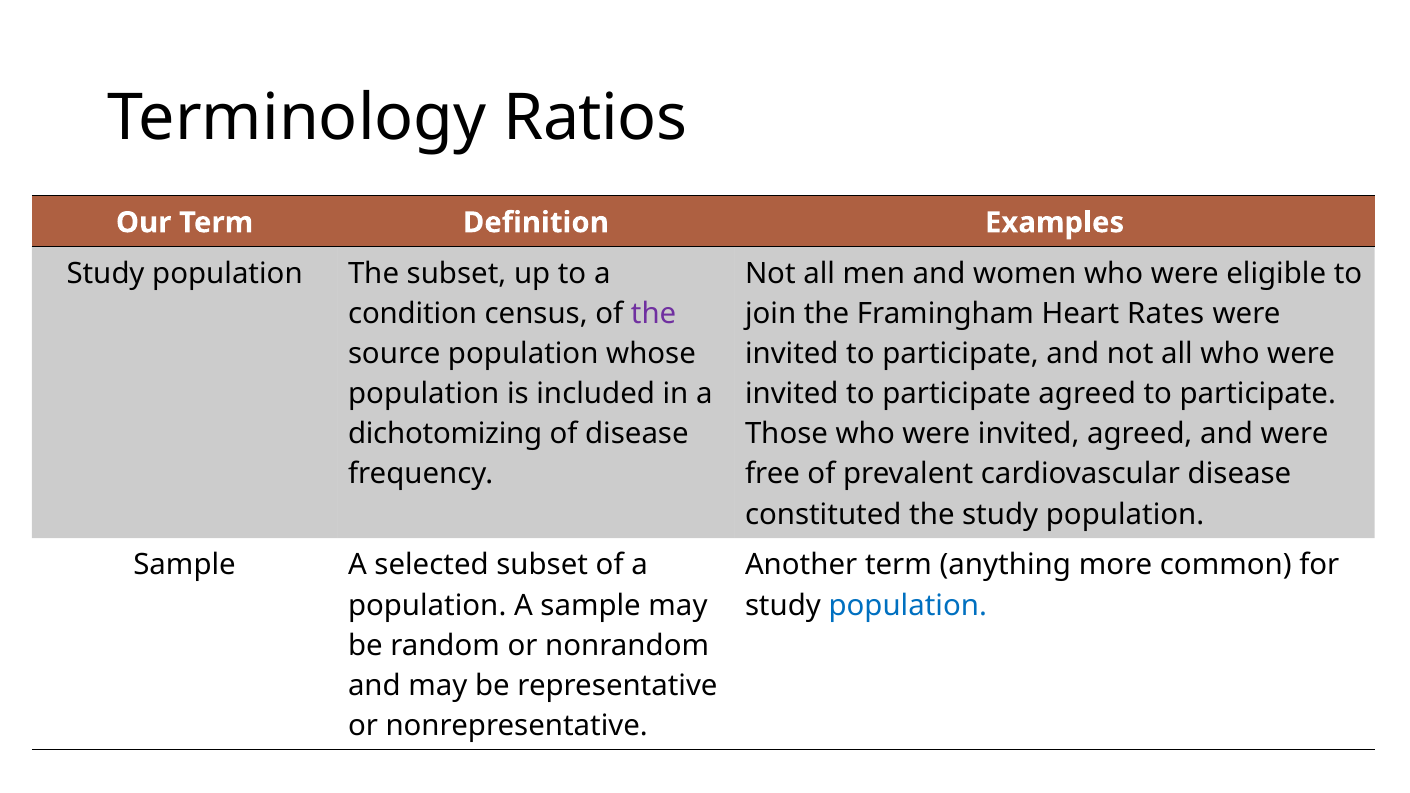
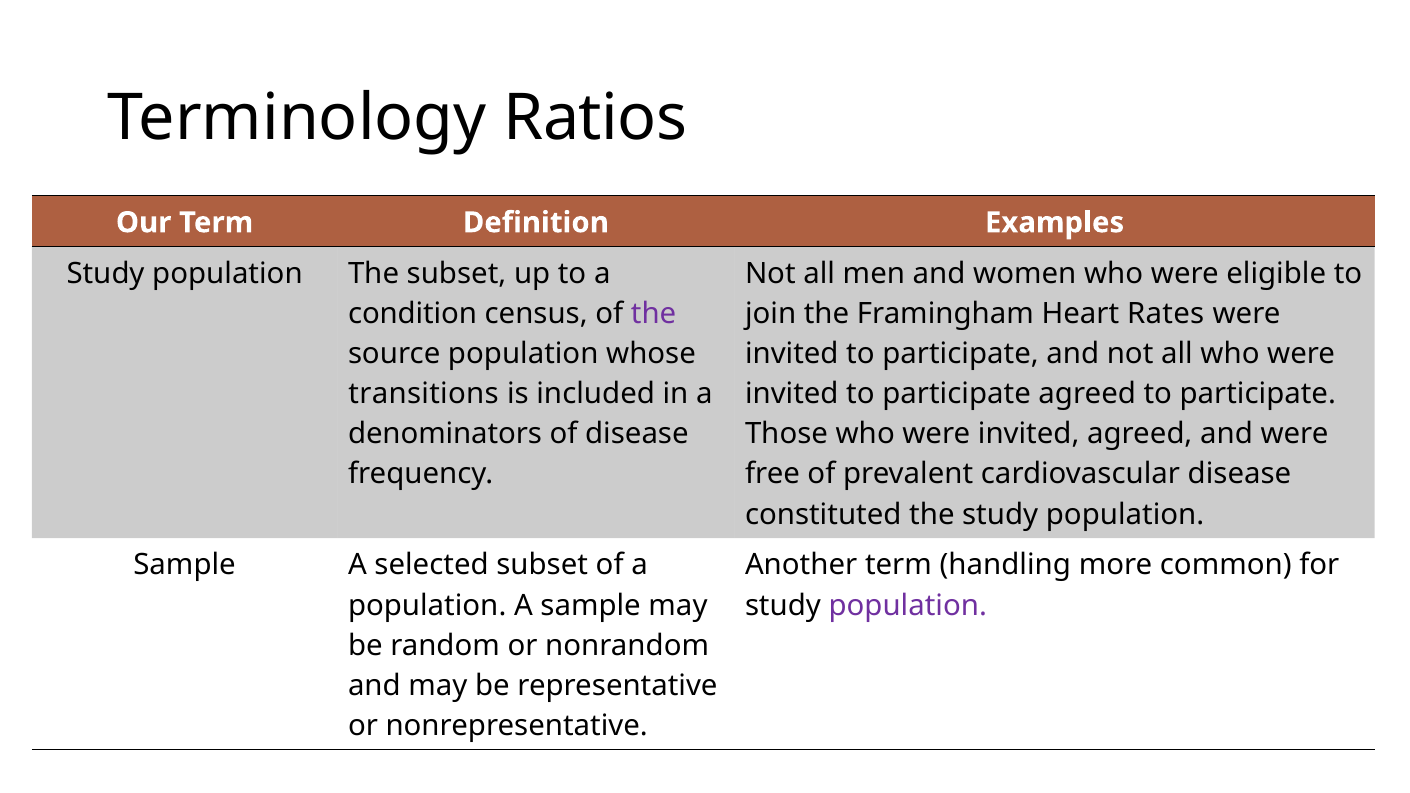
population at (424, 394): population -> transitions
dichotomizing: dichotomizing -> denominators
anything: anything -> handling
population at (908, 605) colour: blue -> purple
